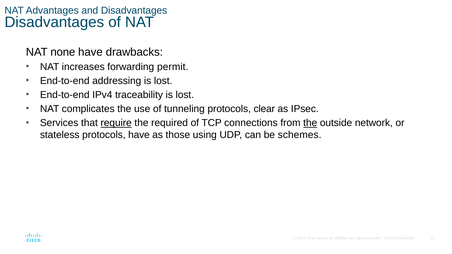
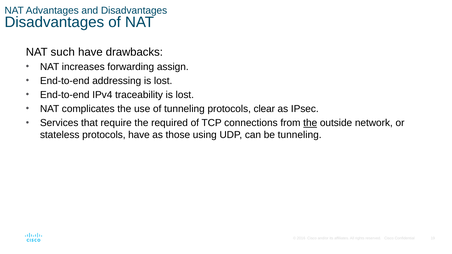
none: none -> such
permit: permit -> assign
require underline: present -> none
be schemes: schemes -> tunneling
